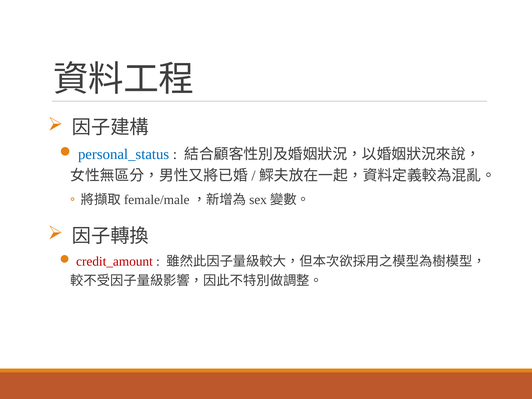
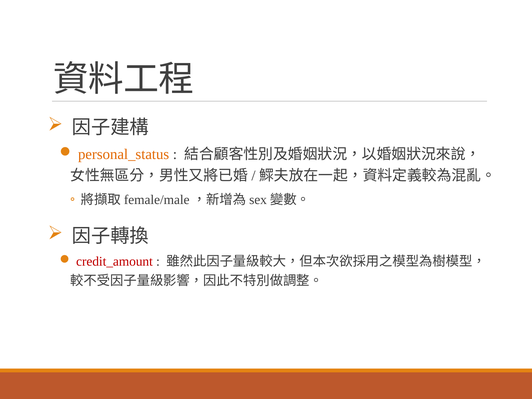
personal_status colour: blue -> orange
